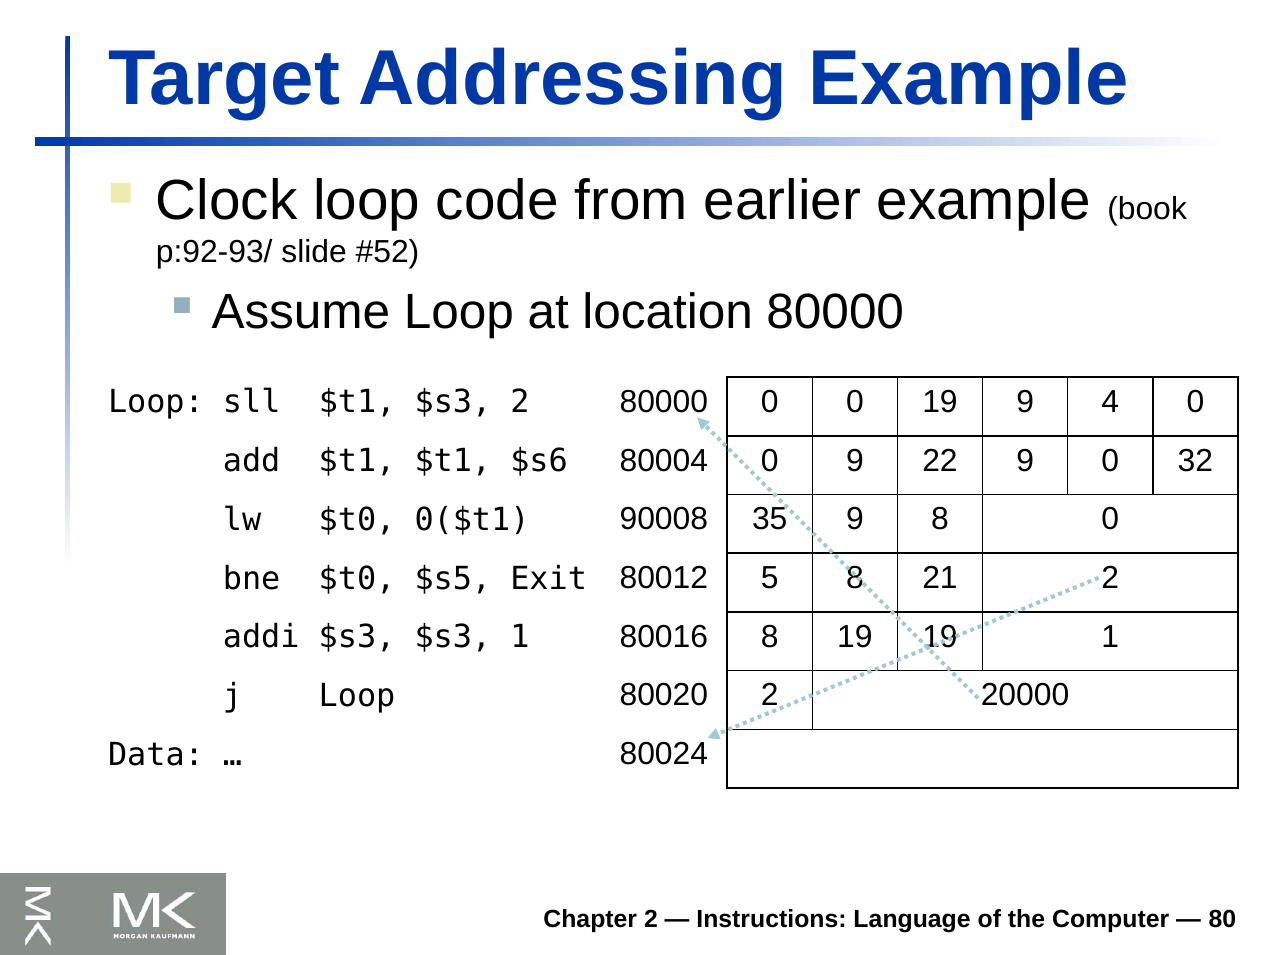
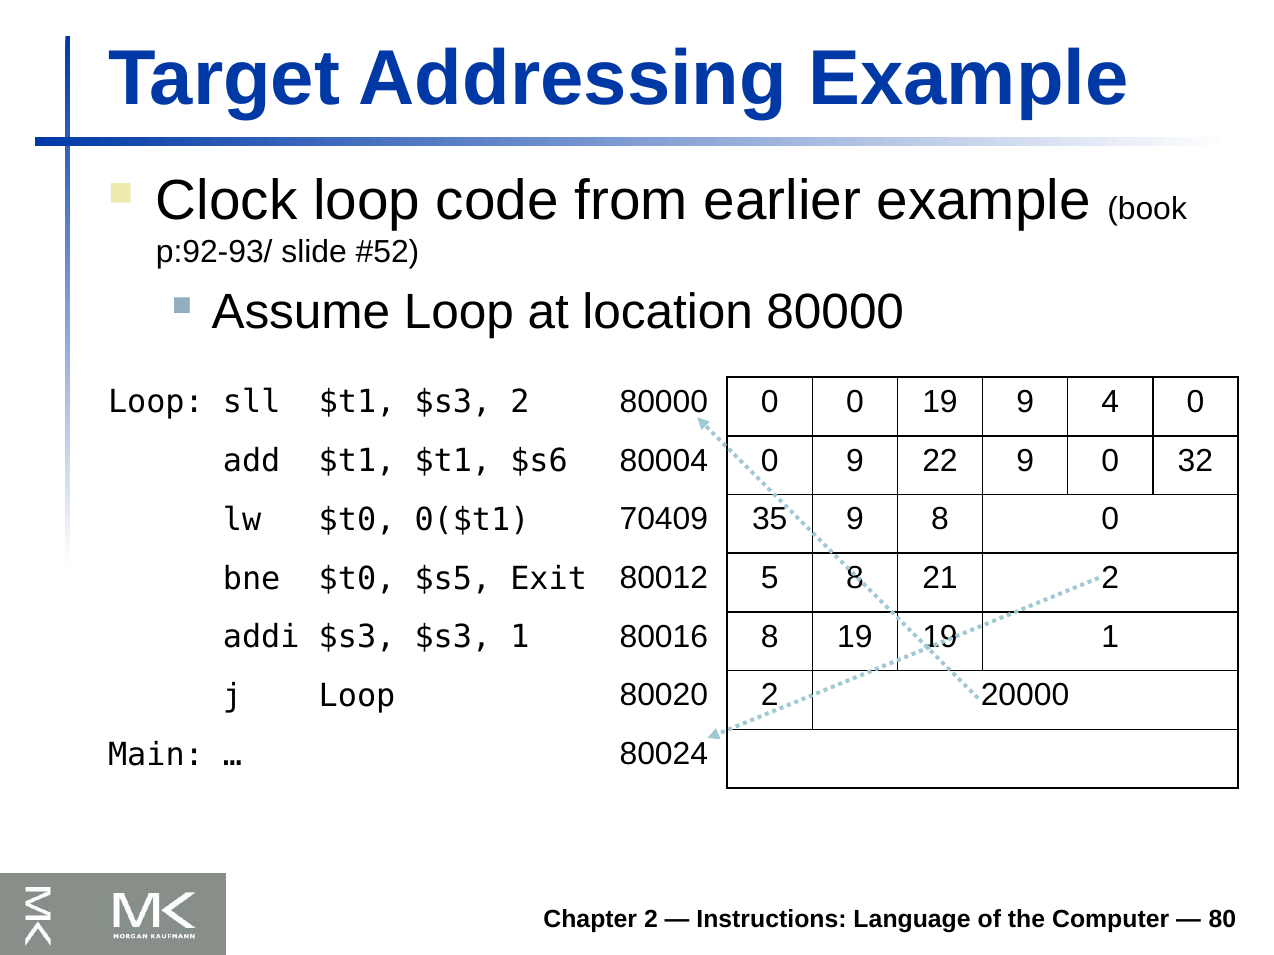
90008: 90008 -> 70409
Data: Data -> Main
